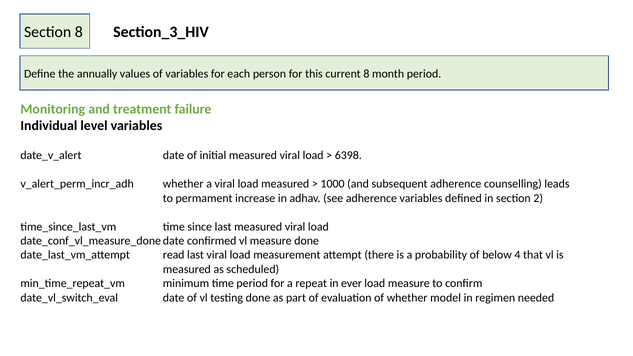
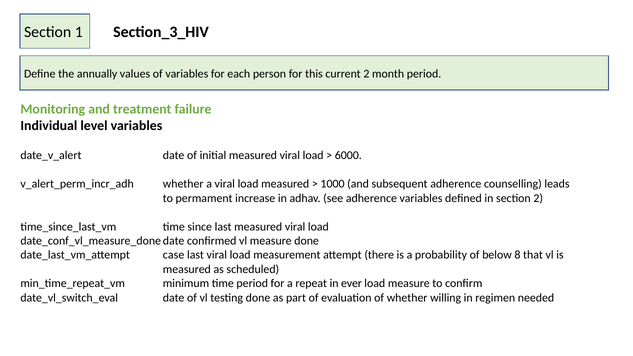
Section 8: 8 -> 1
current 8: 8 -> 2
6398: 6398 -> 6000
read: read -> case
4: 4 -> 8
model: model -> willing
